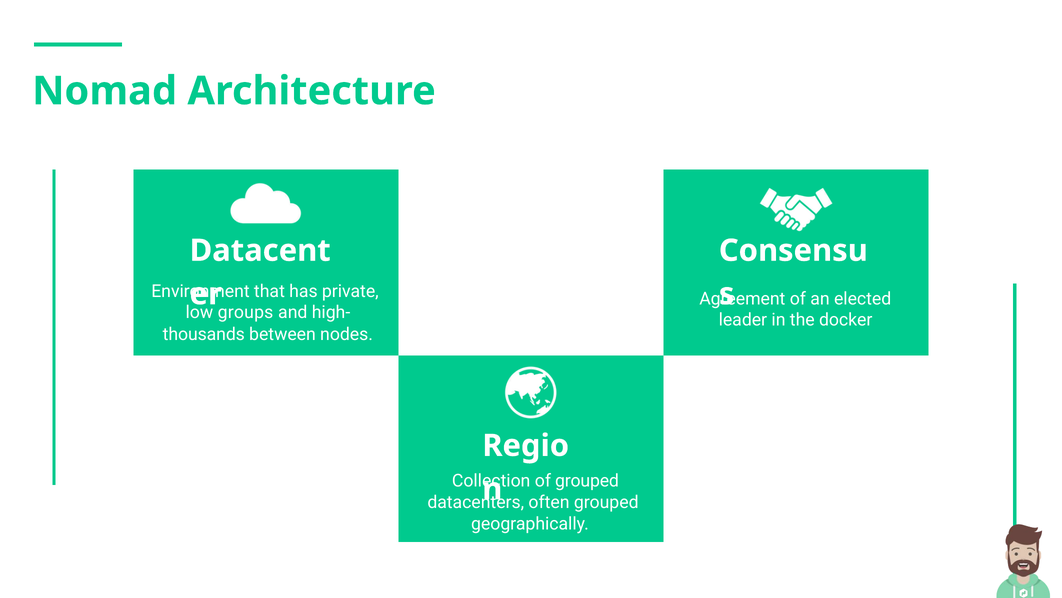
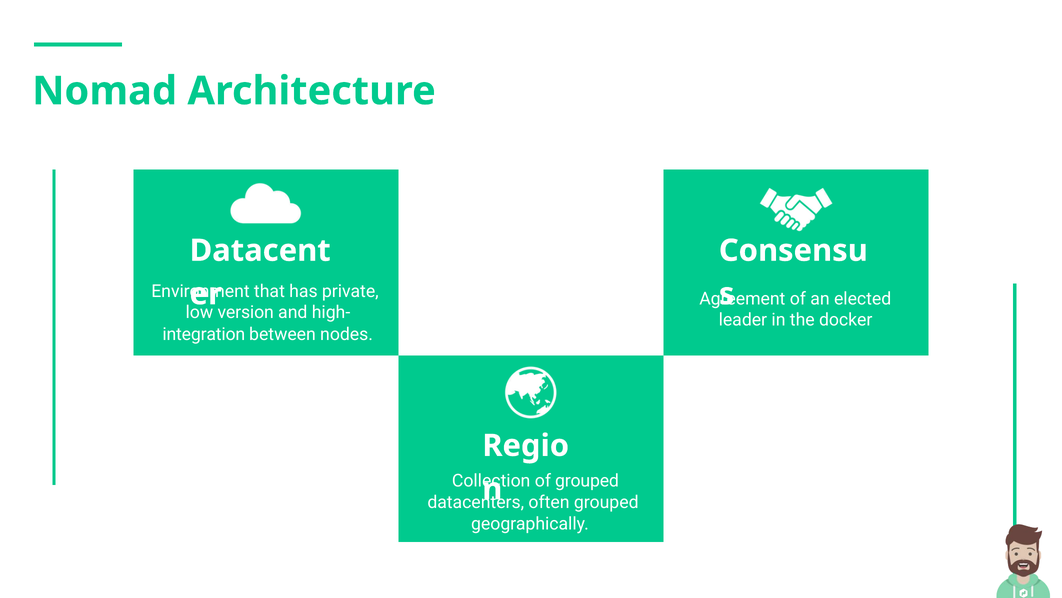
groups: groups -> version
thousands: thousands -> integration
